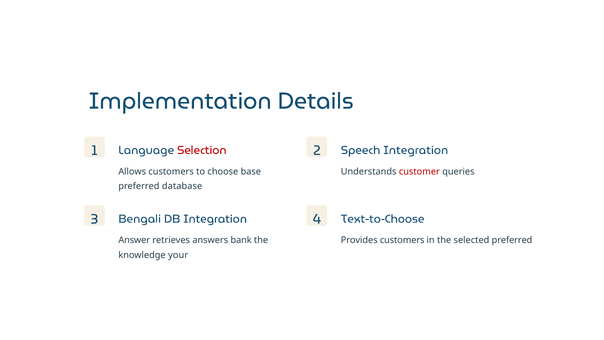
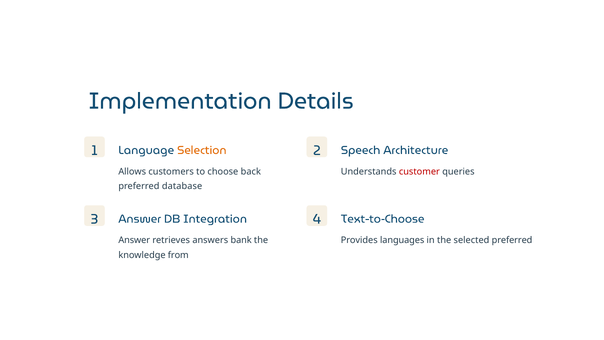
Selection colour: red -> orange
Speech Integration: Integration -> Architecture
base: base -> back
3 Bengali: Bengali -> Answer
Provides customers: customers -> languages
your: your -> from
